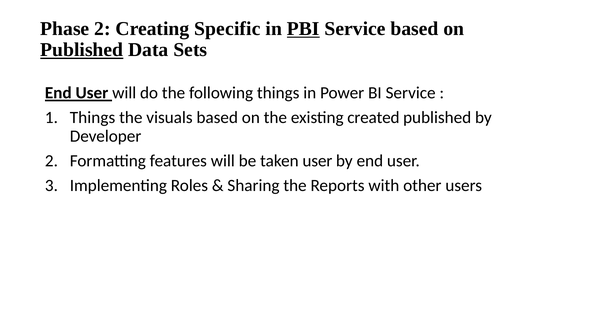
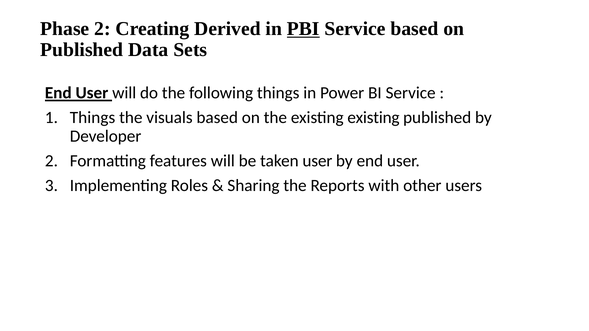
Specific: Specific -> Derived
Published at (82, 50) underline: present -> none
existing created: created -> existing
